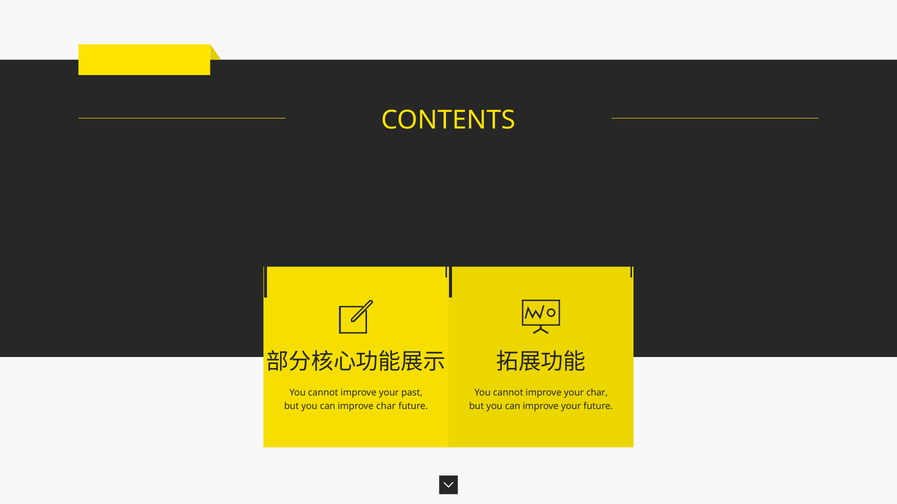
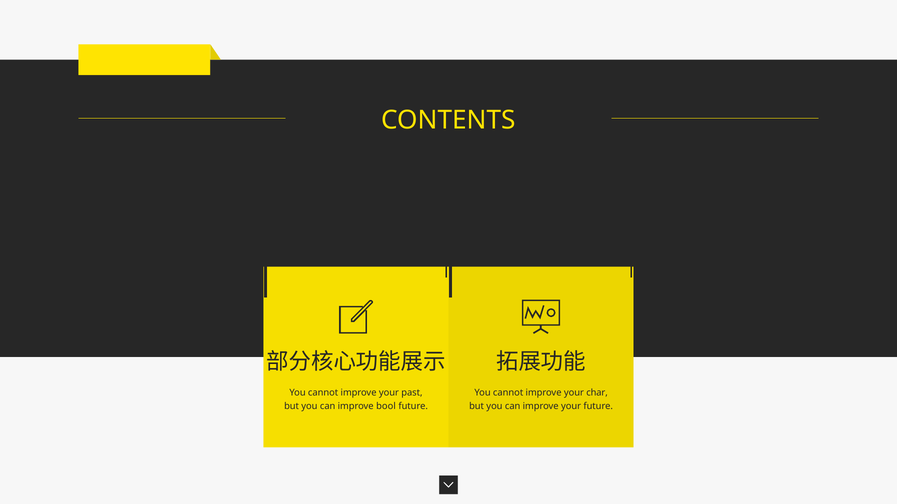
improve char: char -> bool
